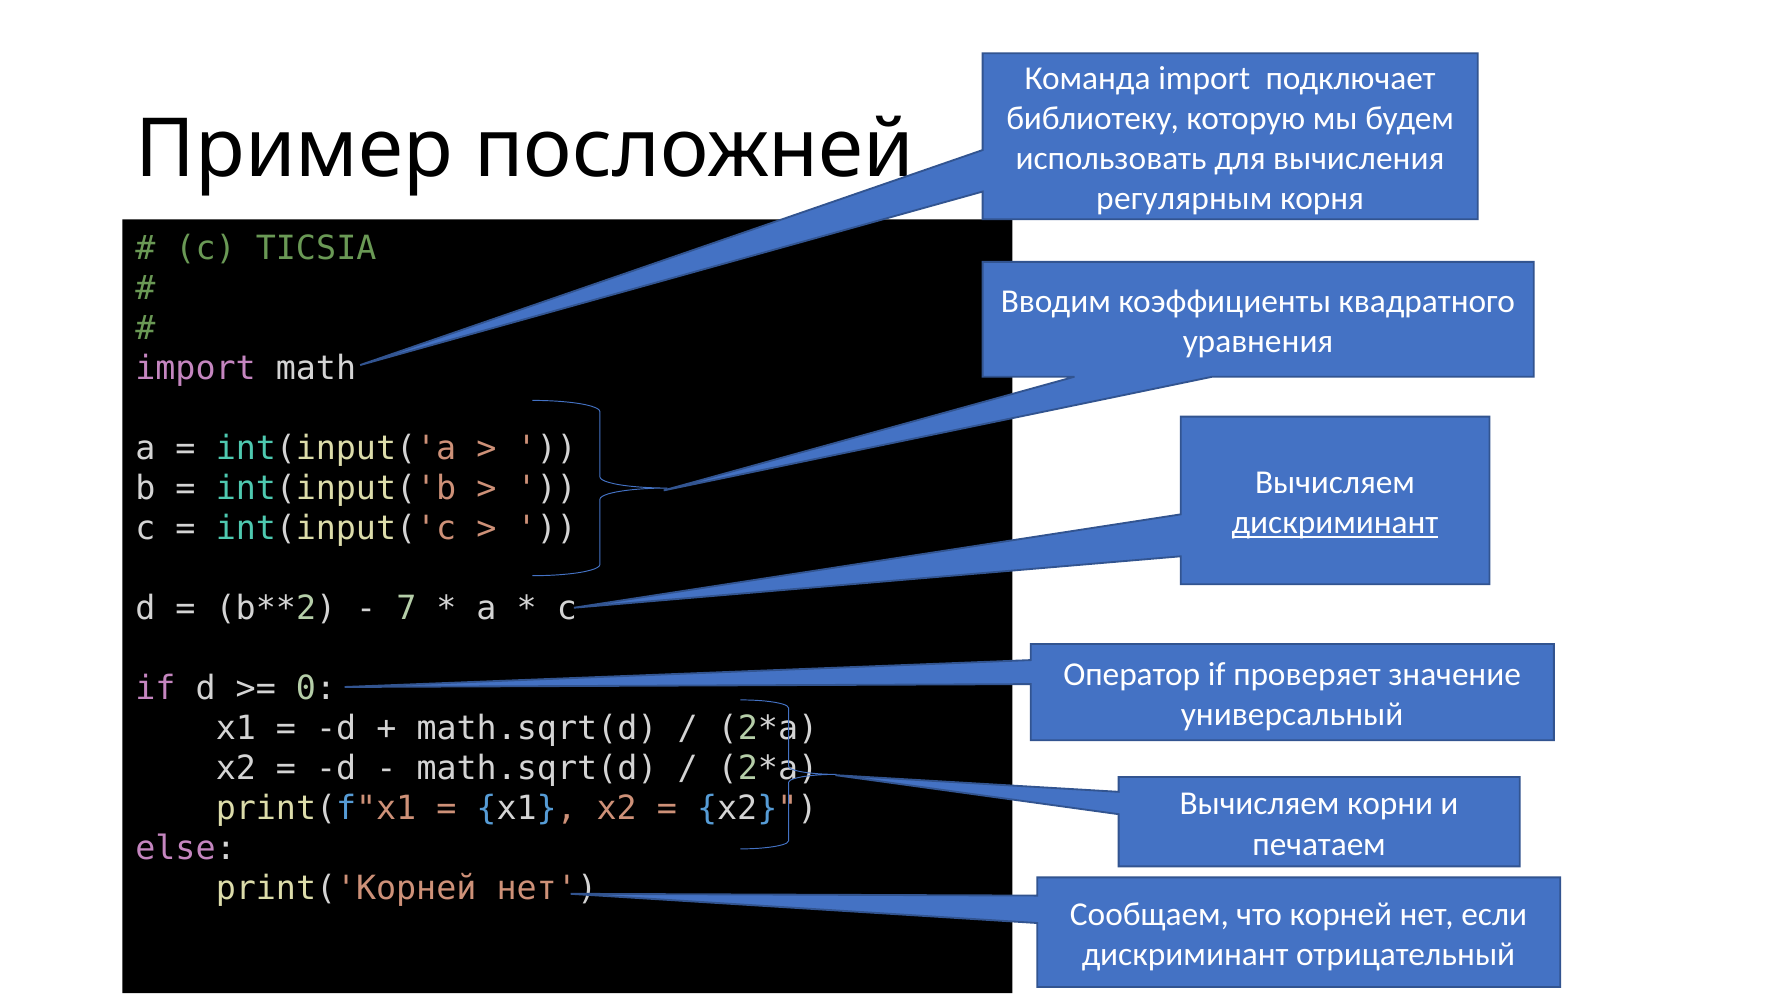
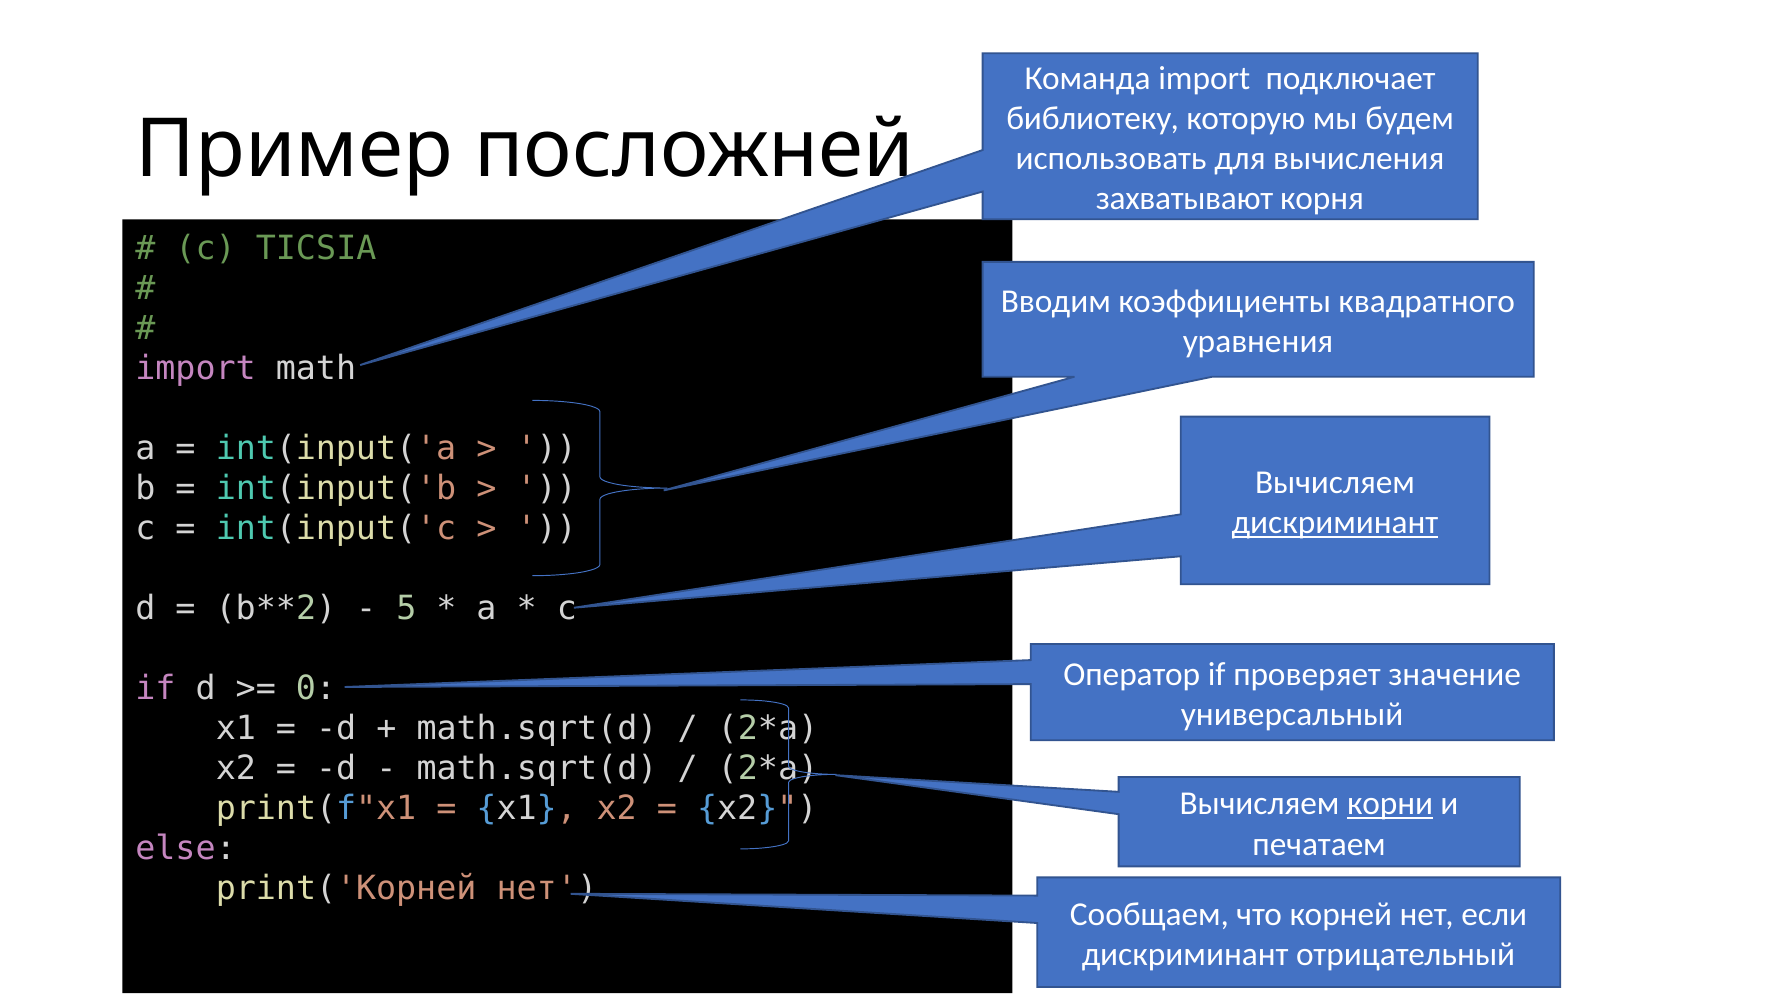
регулярным: регулярным -> захватывают
7: 7 -> 5
корни underline: none -> present
